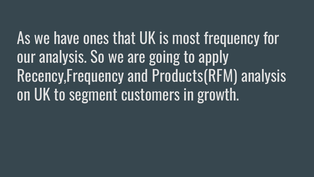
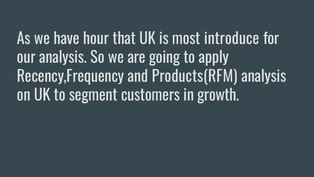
ones: ones -> hour
frequency: frequency -> introduce
